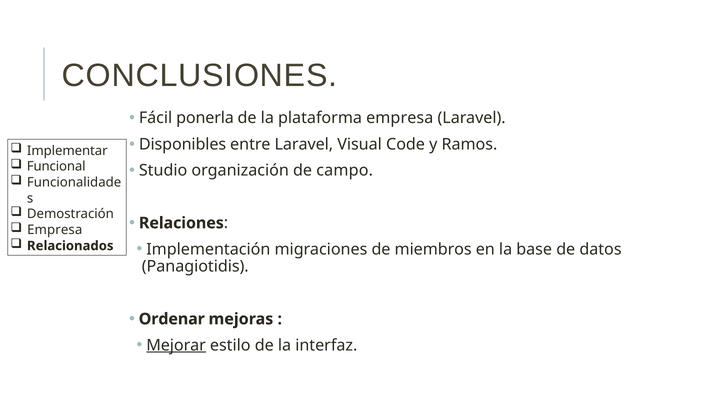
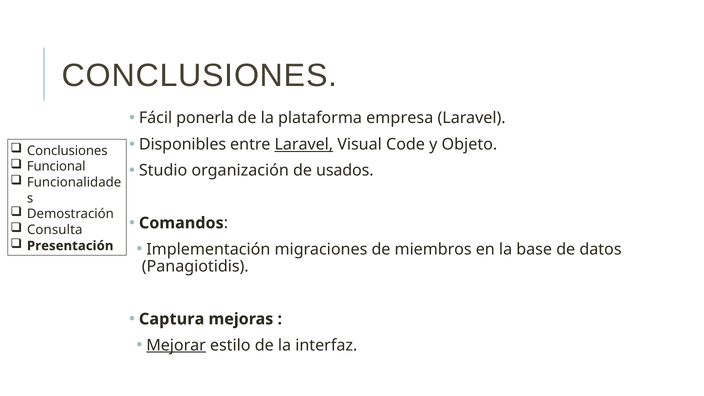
Laravel at (304, 144) underline: none -> present
Ramos: Ramos -> Objeto
Implementar at (67, 151): Implementar -> Conclusiones
campo: campo -> usados
Relaciones: Relaciones -> Comandos
Empresa at (55, 230): Empresa -> Consulta
Relacionados: Relacionados -> Presentación
Ordenar: Ordenar -> Captura
